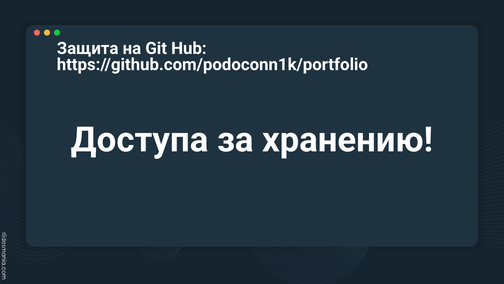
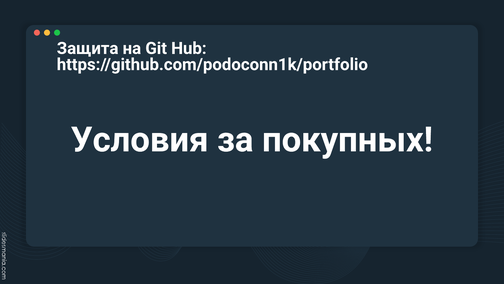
Доступа: Доступа -> Условия
хранению: хранению -> покупных
